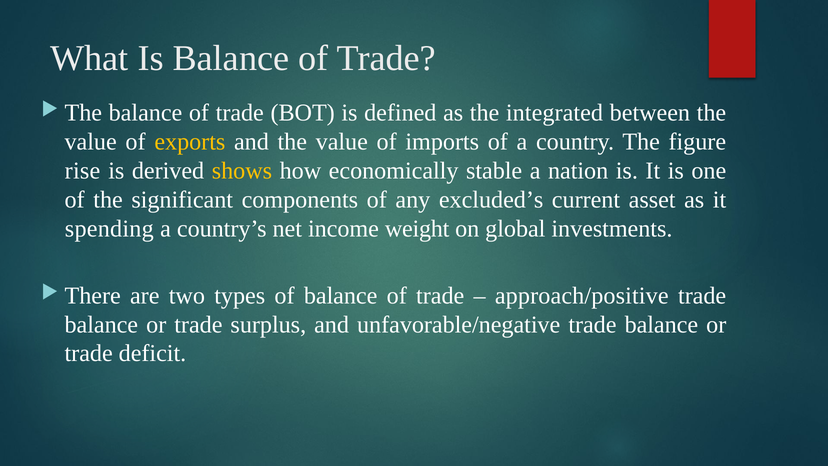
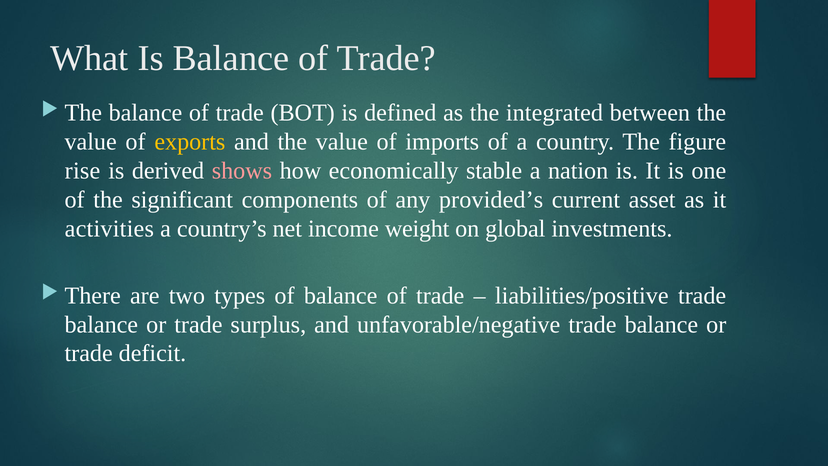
shows colour: yellow -> pink
excluded’s: excluded’s -> provided’s
spending: spending -> activities
approach/positive: approach/positive -> liabilities/positive
